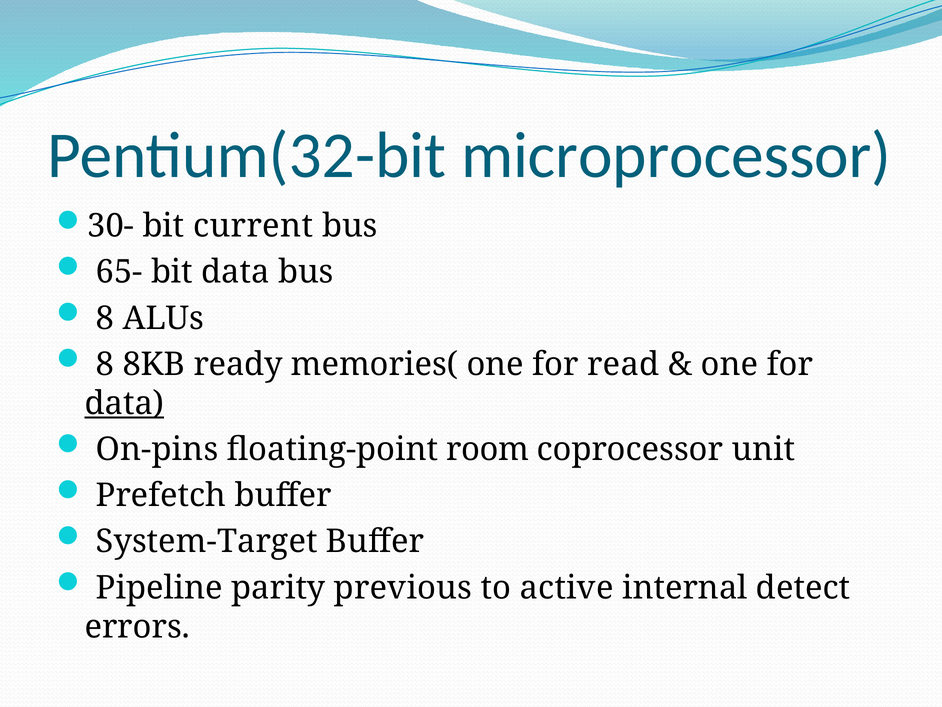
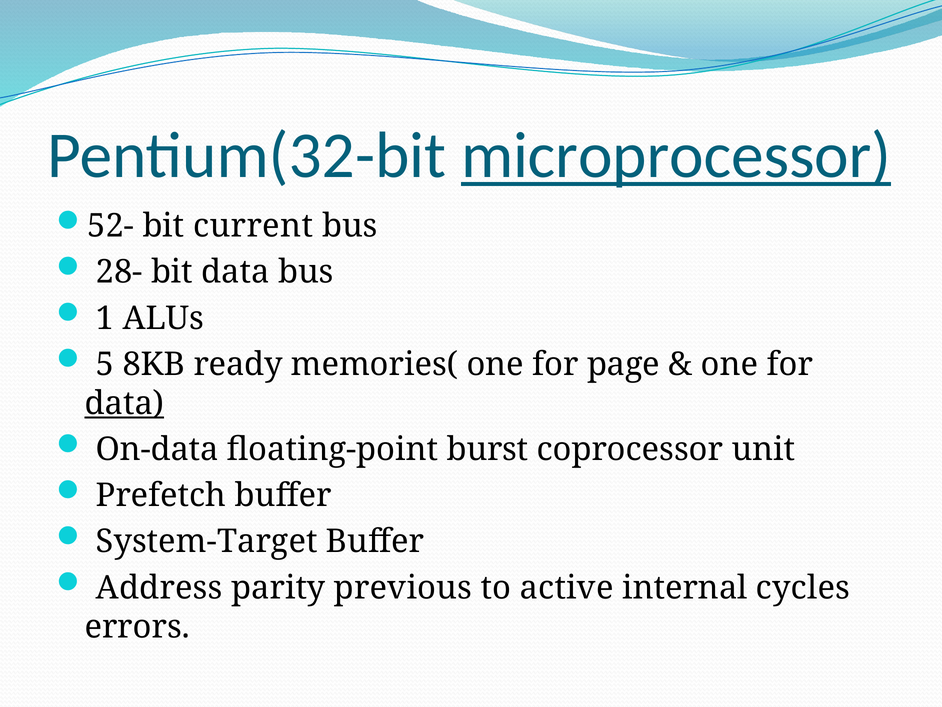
microprocessor underline: none -> present
30-: 30- -> 52-
65-: 65- -> 28-
8 at (105, 318): 8 -> 1
8 at (105, 364): 8 -> 5
read: read -> page
On-pins: On-pins -> On-data
room: room -> burst
Pipeline: Pipeline -> Address
detect: detect -> cycles
